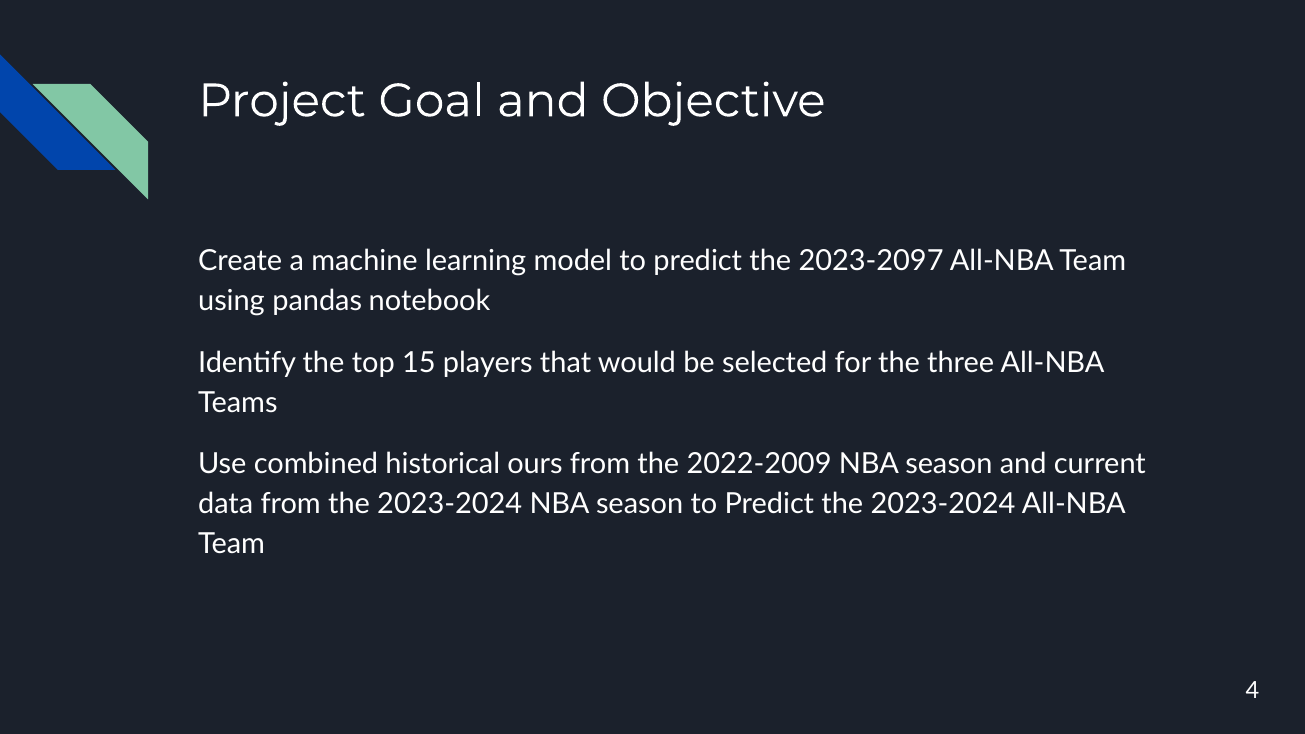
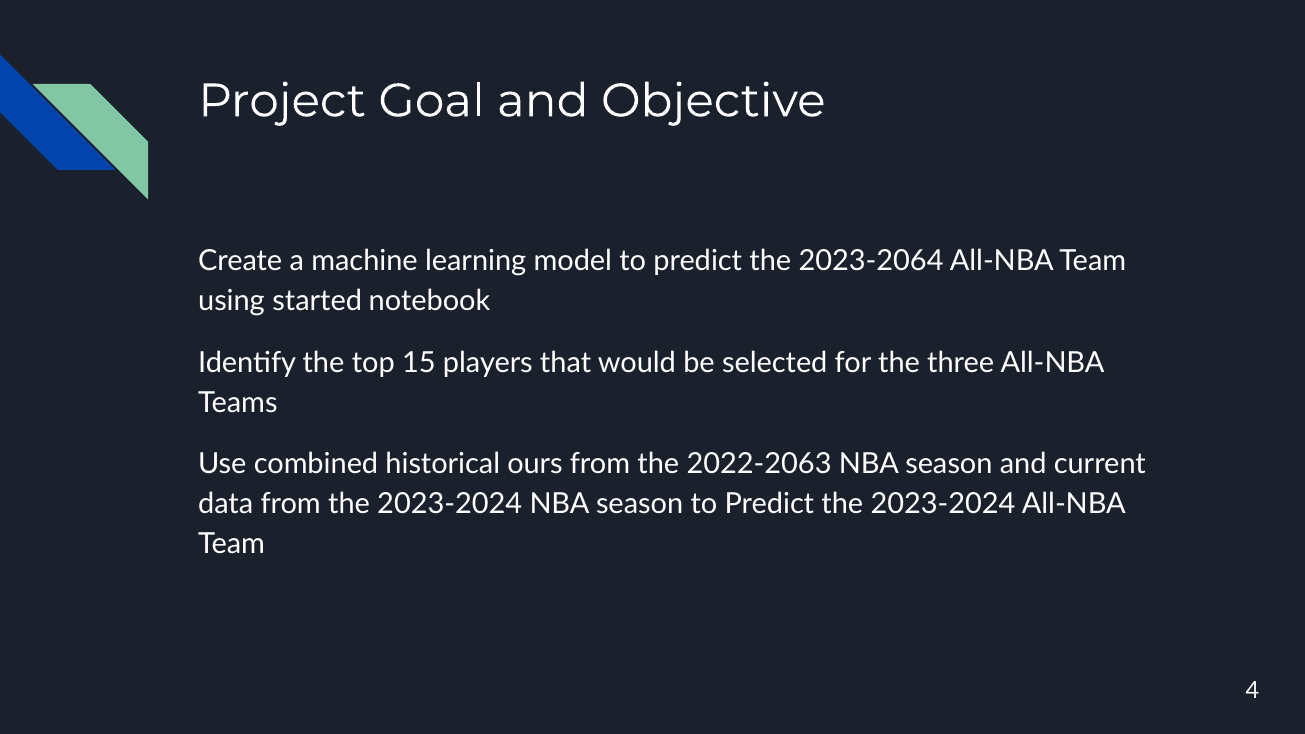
2023-2097: 2023-2097 -> 2023-2064
pandas: pandas -> started
2022-2009: 2022-2009 -> 2022-2063
